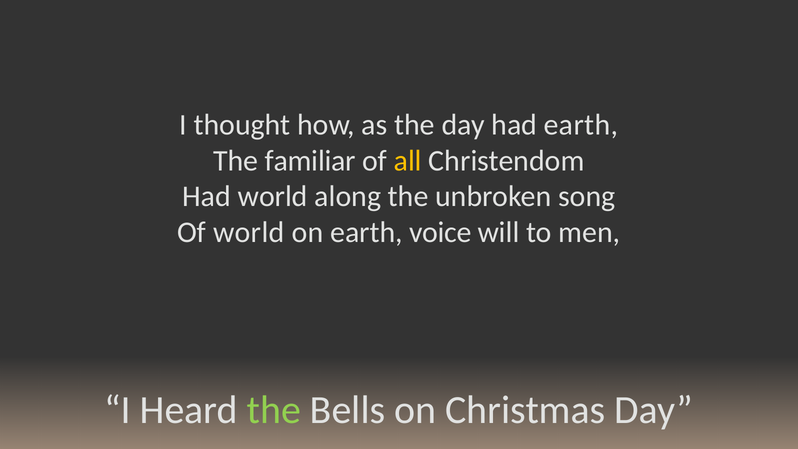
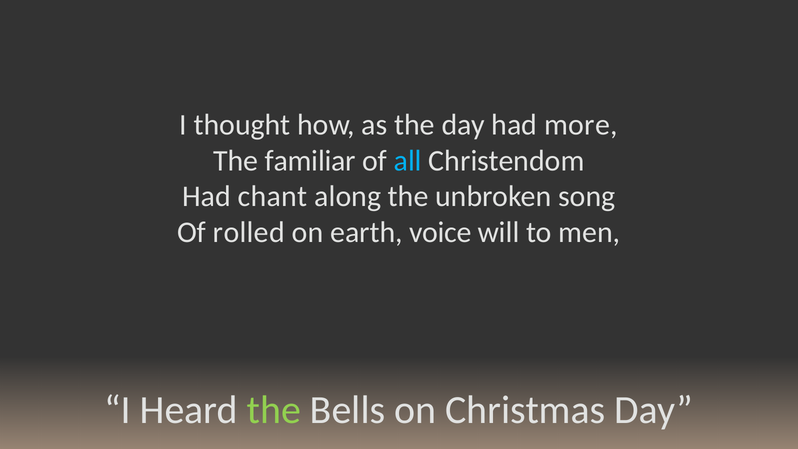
had earth: earth -> more
all colour: yellow -> light blue
Had world: world -> chant
Of world: world -> rolled
